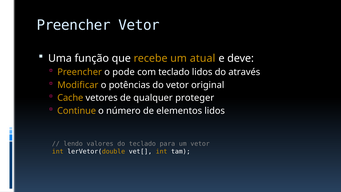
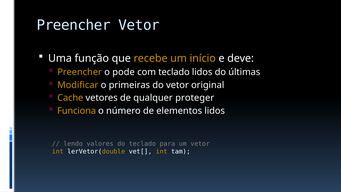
atual: atual -> início
através: através -> últimas
potências: potências -> primeiras
Continue: Continue -> Funciona
